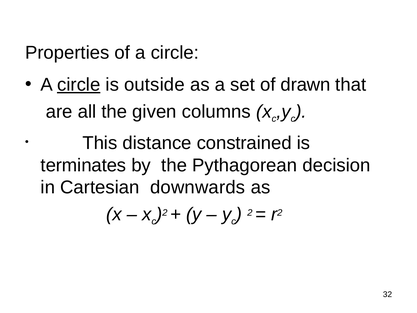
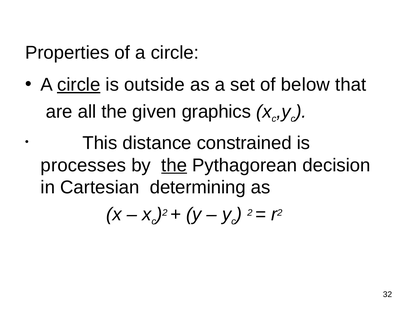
drawn: drawn -> below
columns: columns -> graphics
terminates: terminates -> processes
the at (174, 165) underline: none -> present
downwards: downwards -> determining
